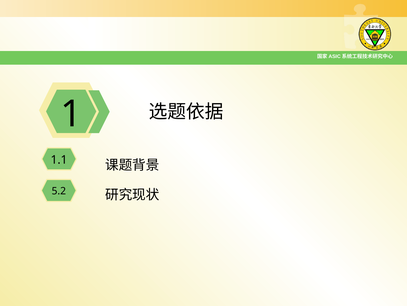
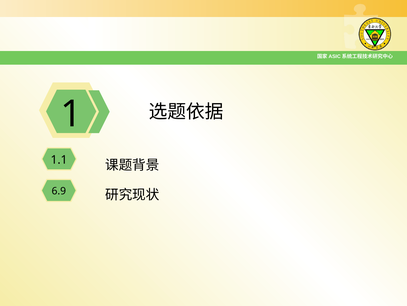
5.2: 5.2 -> 6.9
